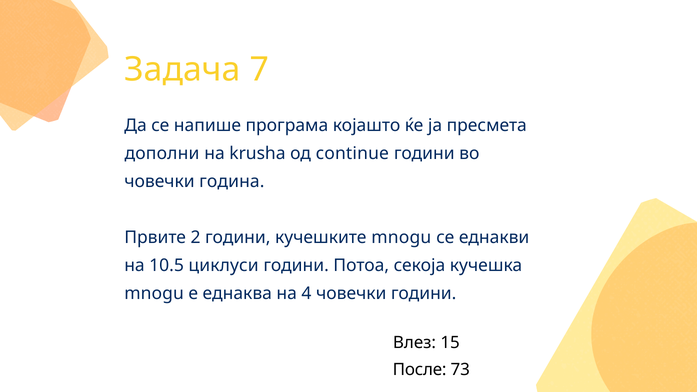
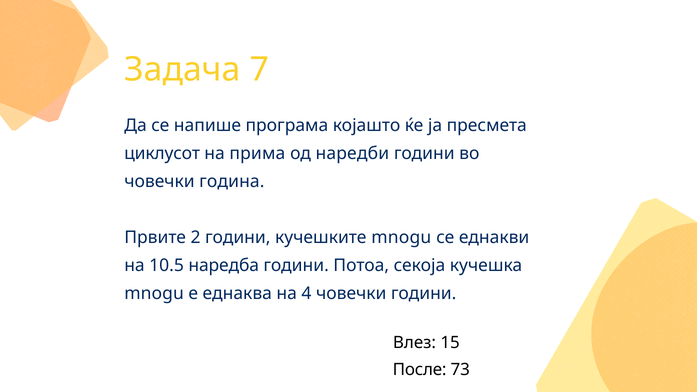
дополни: дополни -> циклусот
krusha: krusha -> прима
continue: continue -> наредби
циклуси: циклуси -> наредба
